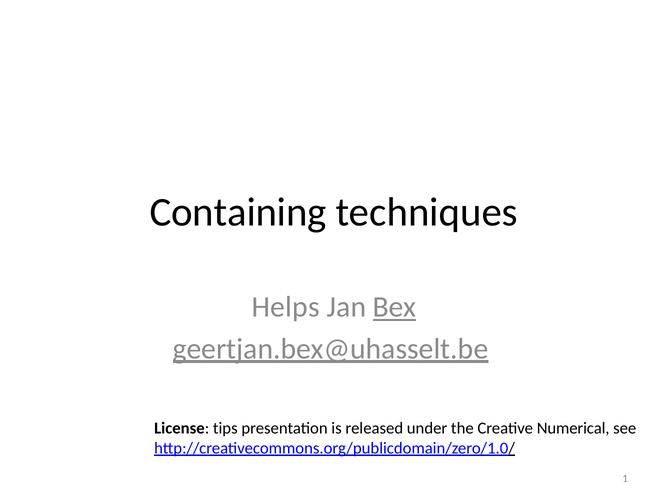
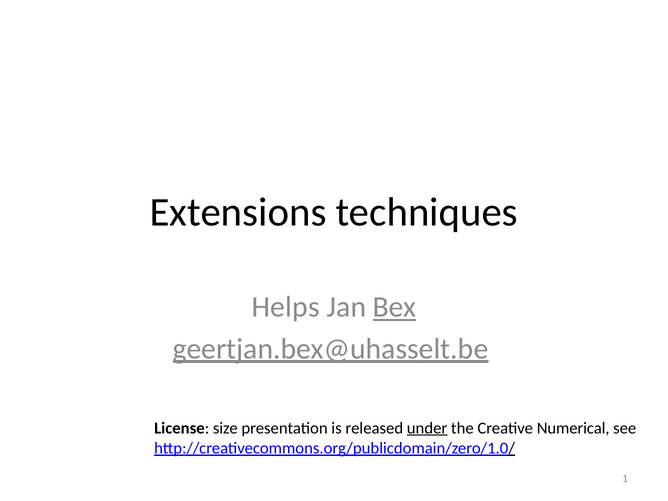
Containing: Containing -> Extensions
tips: tips -> size
under underline: none -> present
